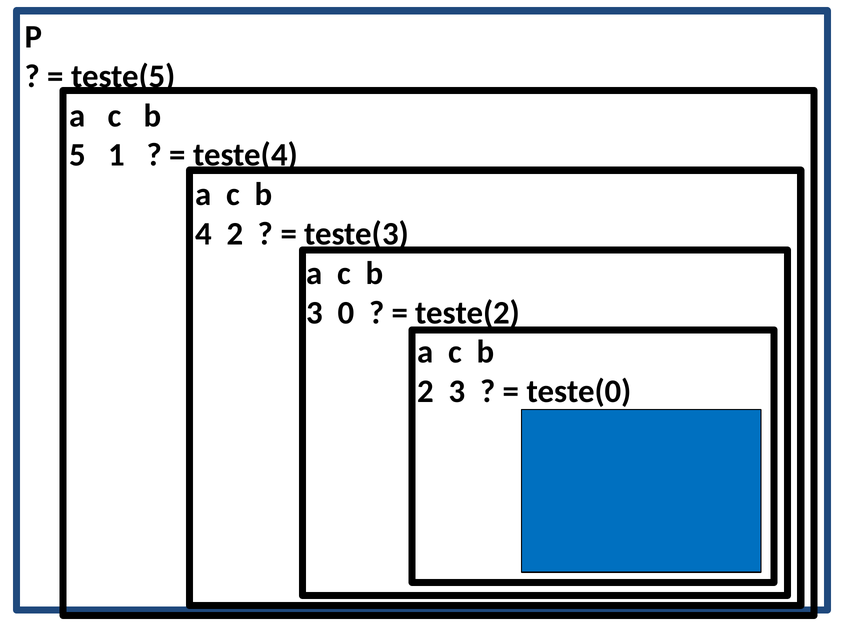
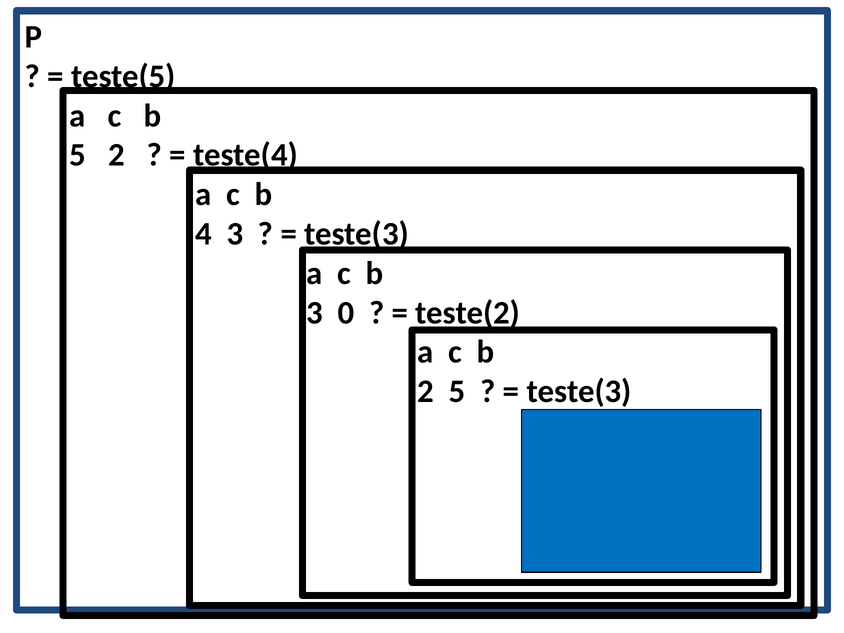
5 1: 1 -> 2
4 2: 2 -> 3
2 3: 3 -> 5
teste(0 at (579, 392): teste(0 -> teste(3
